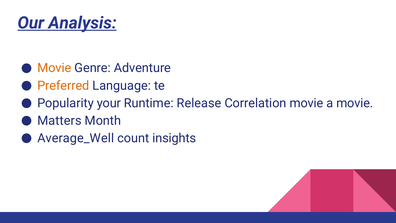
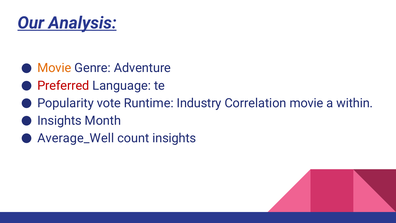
Preferred colour: orange -> red
your: your -> vote
Release: Release -> Industry
a movie: movie -> within
Matters at (59, 120): Matters -> Insights
